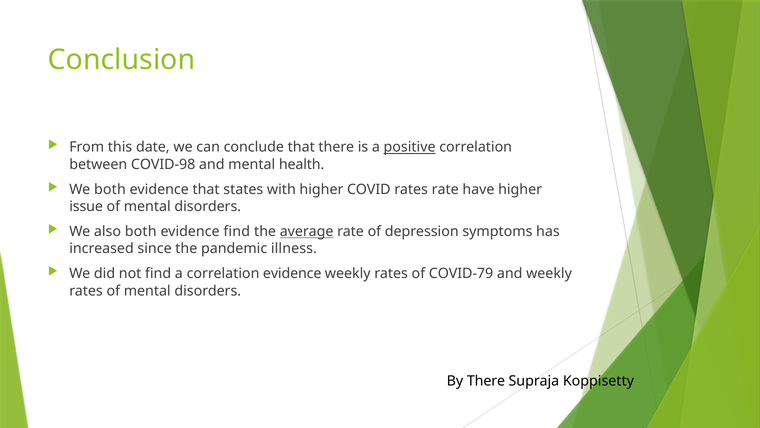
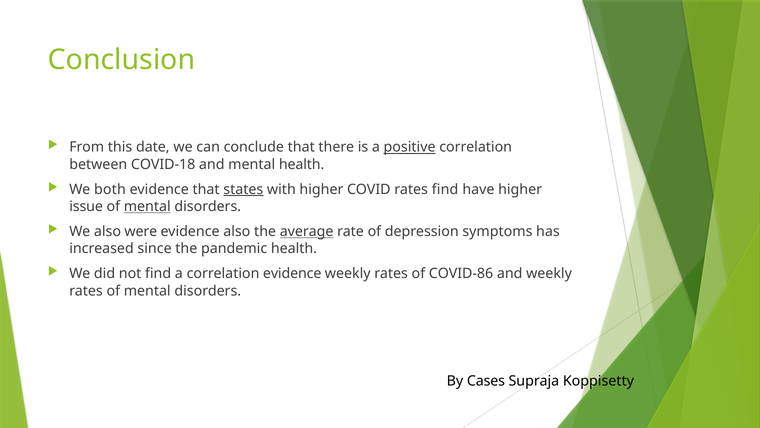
COVID-98: COVID-98 -> COVID-18
states underline: none -> present
rates rate: rate -> find
mental at (147, 206) underline: none -> present
also both: both -> were
evidence find: find -> also
pandemic illness: illness -> health
COVID-79: COVID-79 -> COVID-86
By There: There -> Cases
